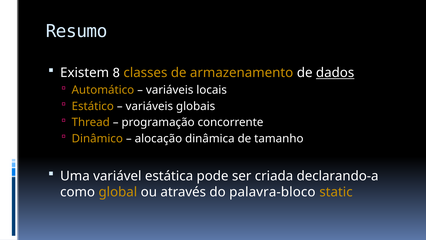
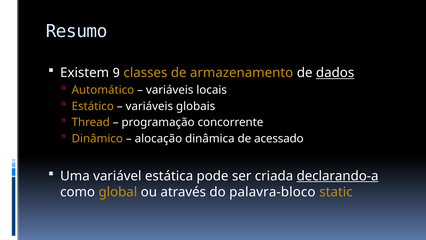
8: 8 -> 9
tamanho: tamanho -> acessado
declarando-a underline: none -> present
